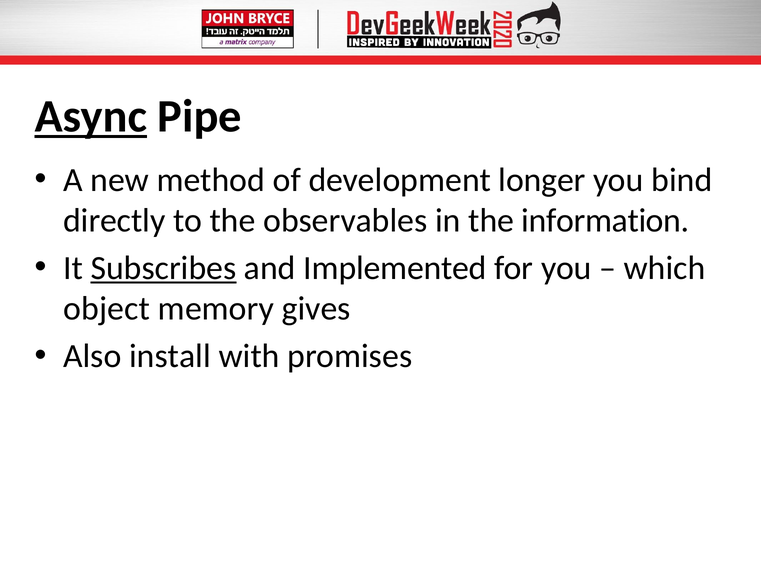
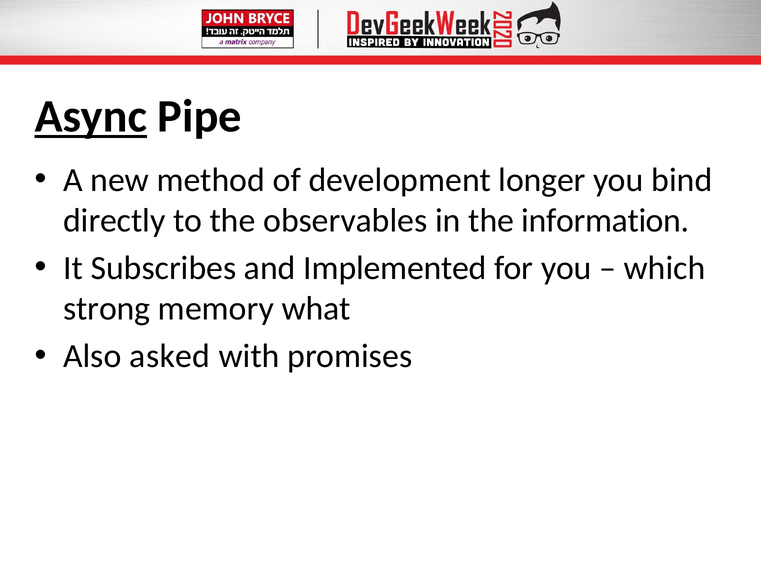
Subscribes underline: present -> none
object: object -> strong
gives: gives -> what
install: install -> asked
